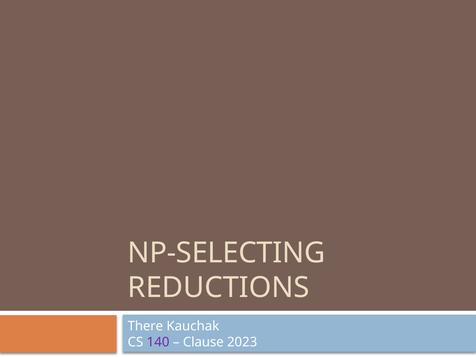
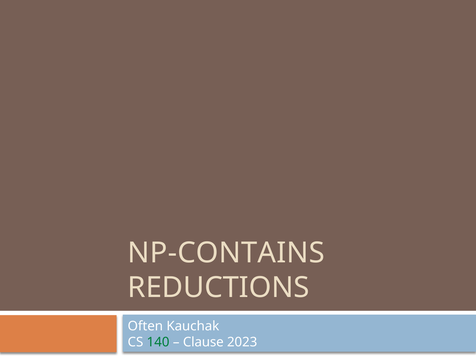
NP-SELECTING: NP-SELECTING -> NP-CONTAINS
There: There -> Often
140 colour: purple -> green
